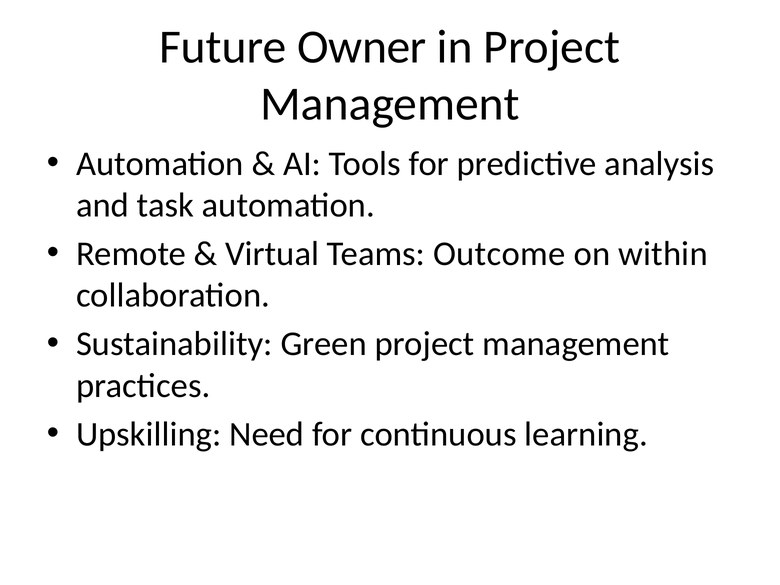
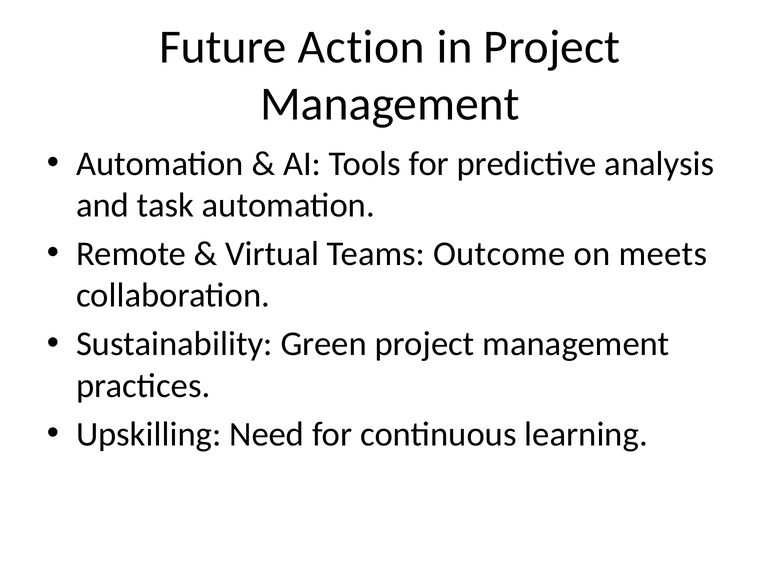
Owner: Owner -> Action
within: within -> meets
